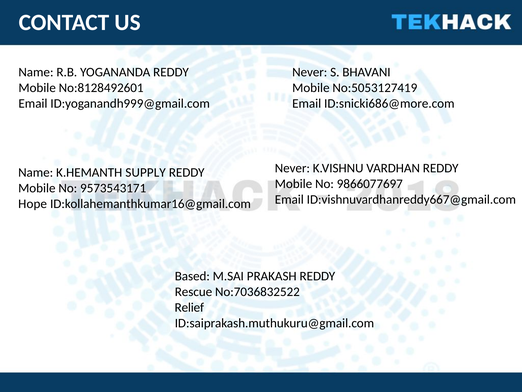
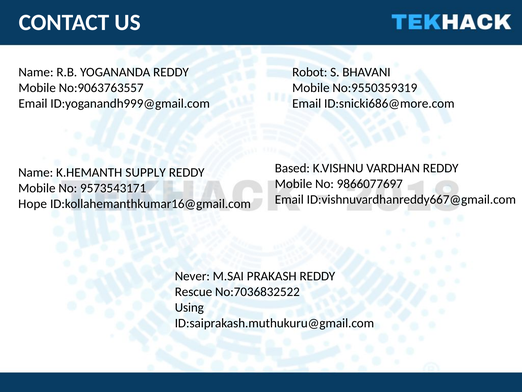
Never at (310, 72): Never -> Robot
No:8128492601: No:8128492601 -> No:9063763557
No:5053127419: No:5053127419 -> No:9550359319
Never at (292, 168): Never -> Based
Based: Based -> Never
Relief: Relief -> Using
